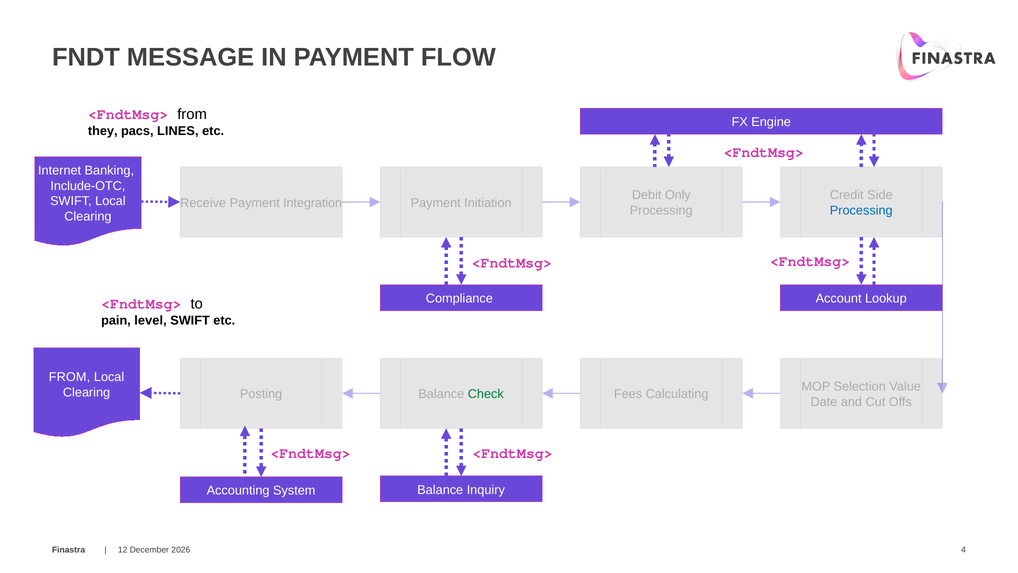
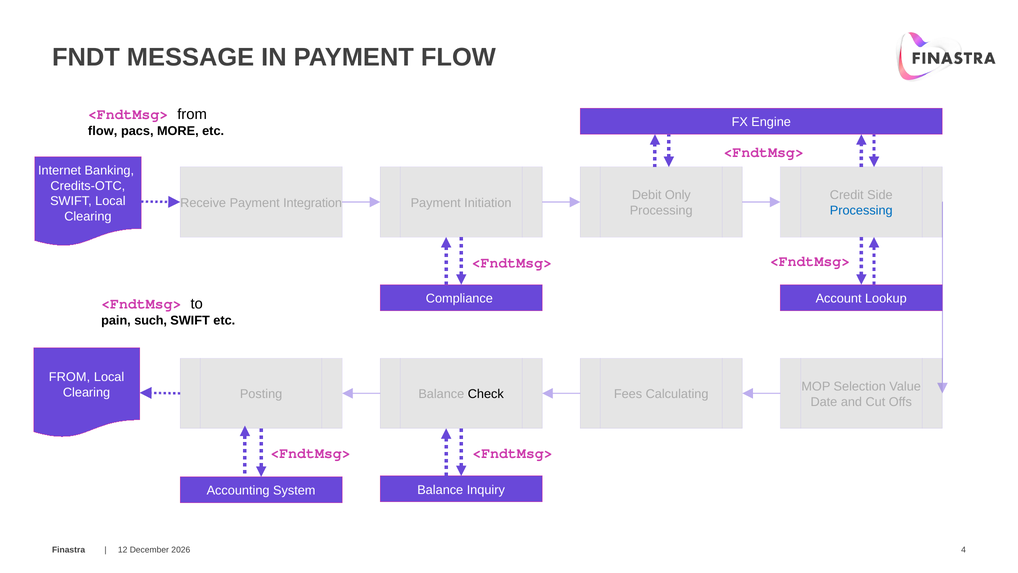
they at (103, 131): they -> flow
LINES: LINES -> MORE
Include-OTC: Include-OTC -> Credits-OTC
level: level -> such
Check colour: green -> black
